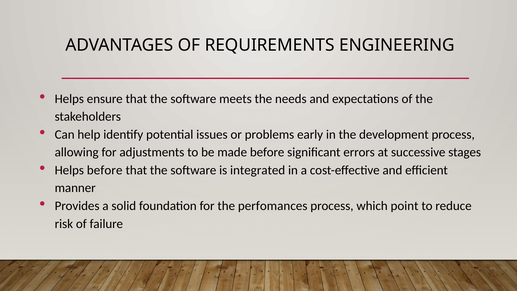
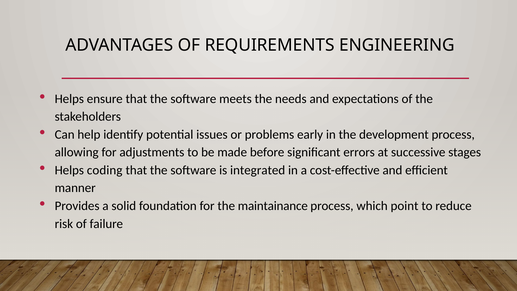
Helps before: before -> coding
perfomances: perfomances -> maintainance
